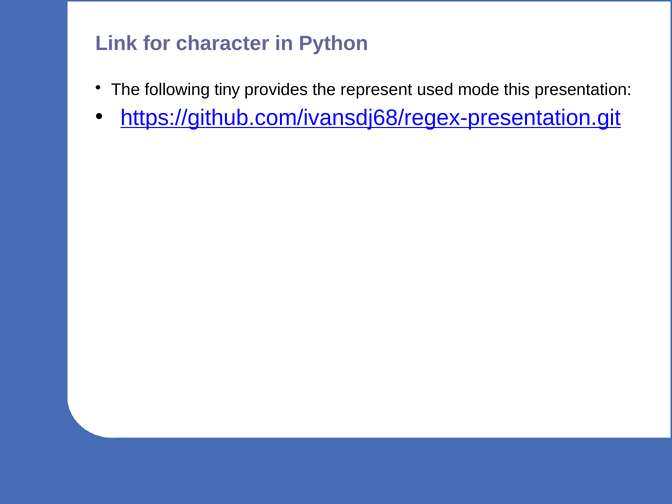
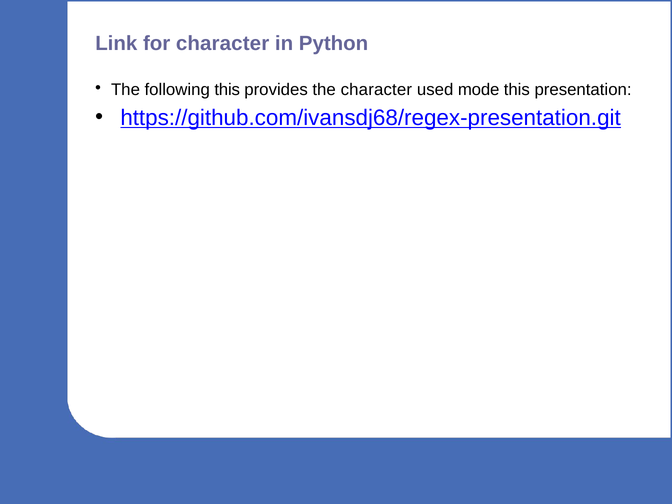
following tiny: tiny -> this
the represent: represent -> character
